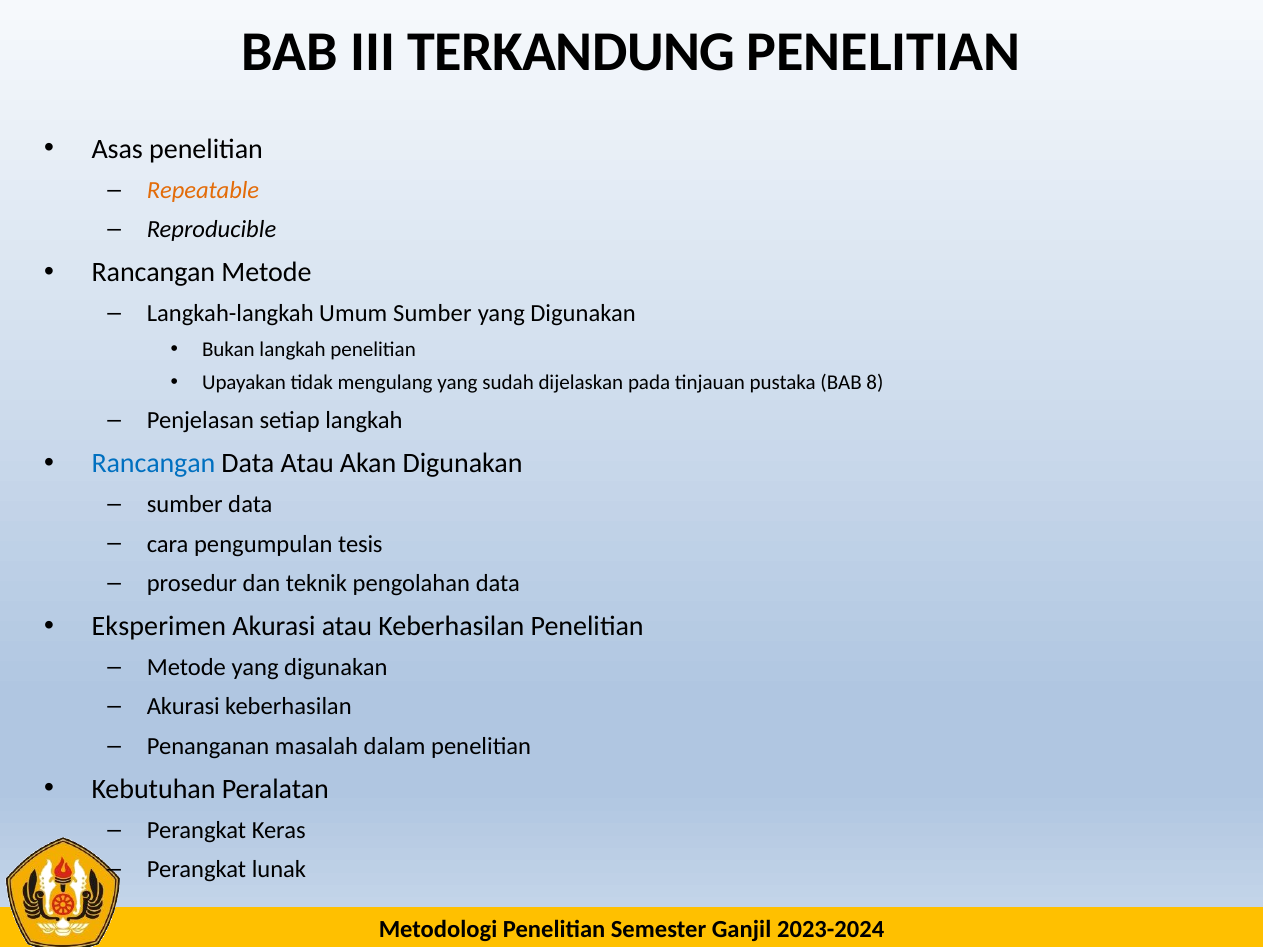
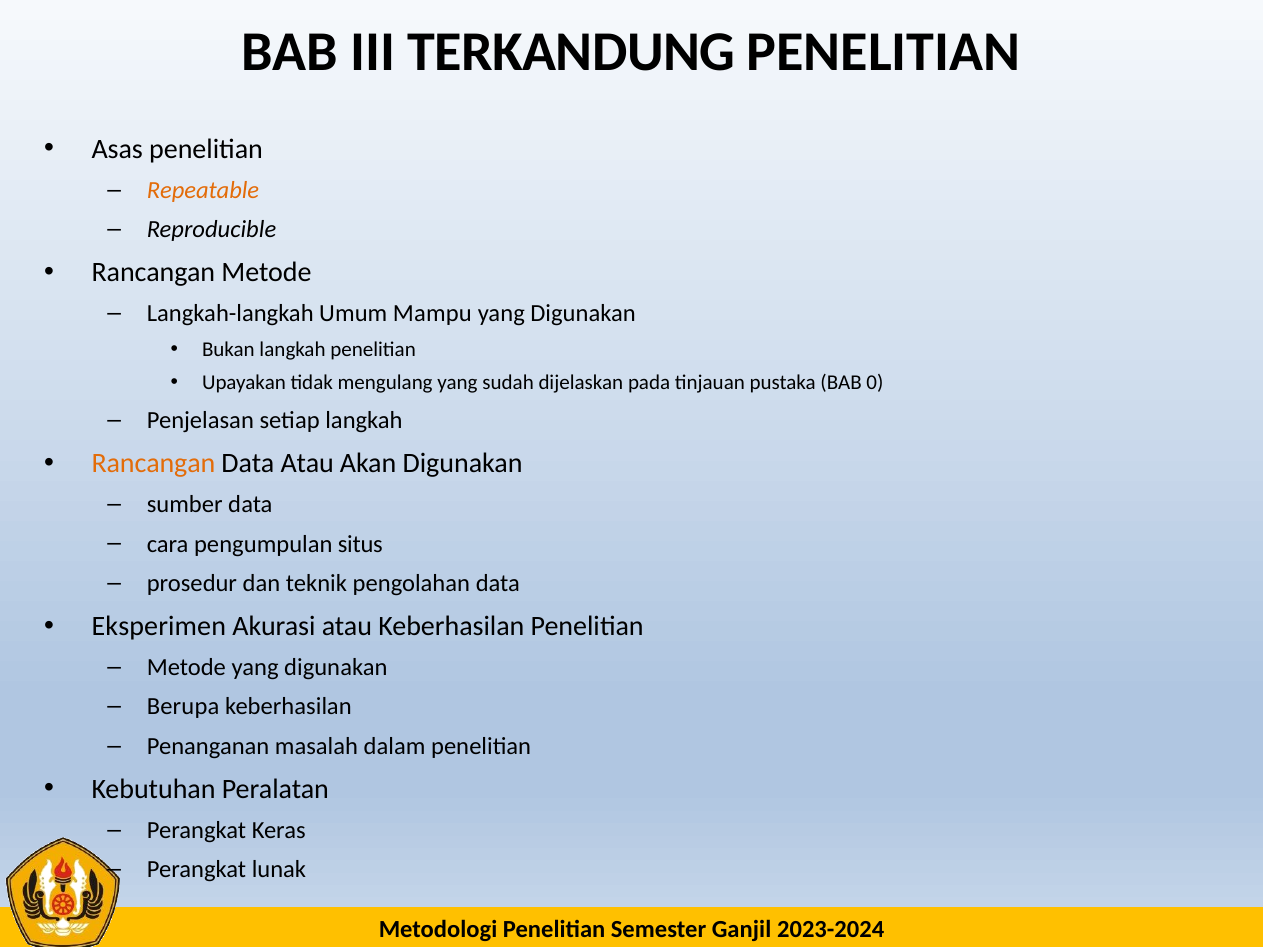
Umum Sumber: Sumber -> Mampu
8: 8 -> 0
Rancangan at (153, 464) colour: blue -> orange
tesis: tesis -> situs
Akurasi at (183, 707): Akurasi -> Berupa
